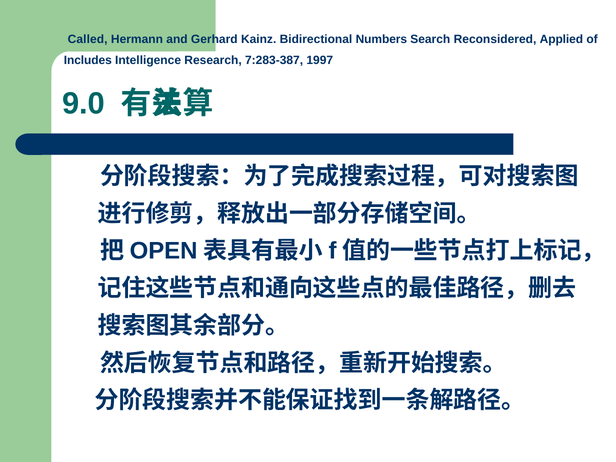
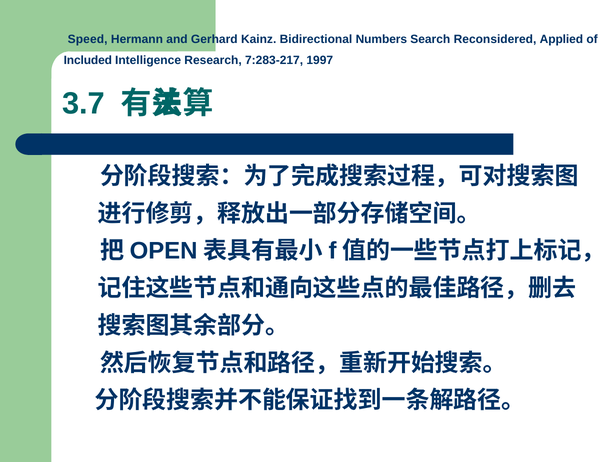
Called: Called -> Speed
Includes: Includes -> Included
7:283-387: 7:283-387 -> 7:283-217
9.0: 9.0 -> 3.7
